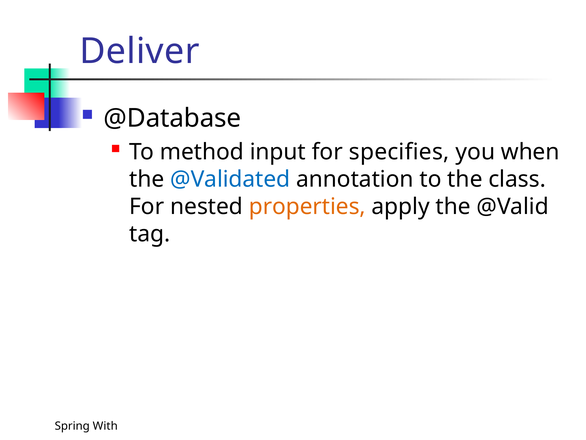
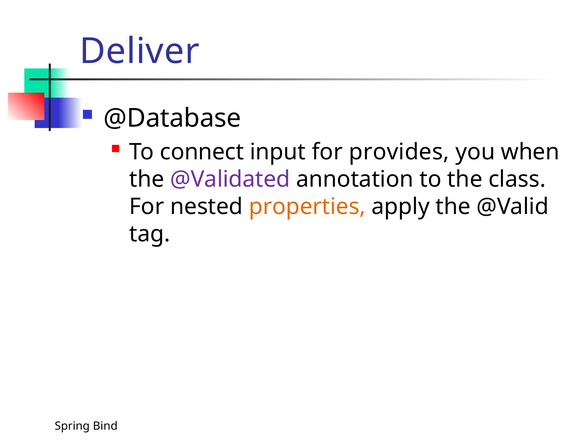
method: method -> connect
specifies: specifies -> provides
@Validated colour: blue -> purple
With: With -> Bind
